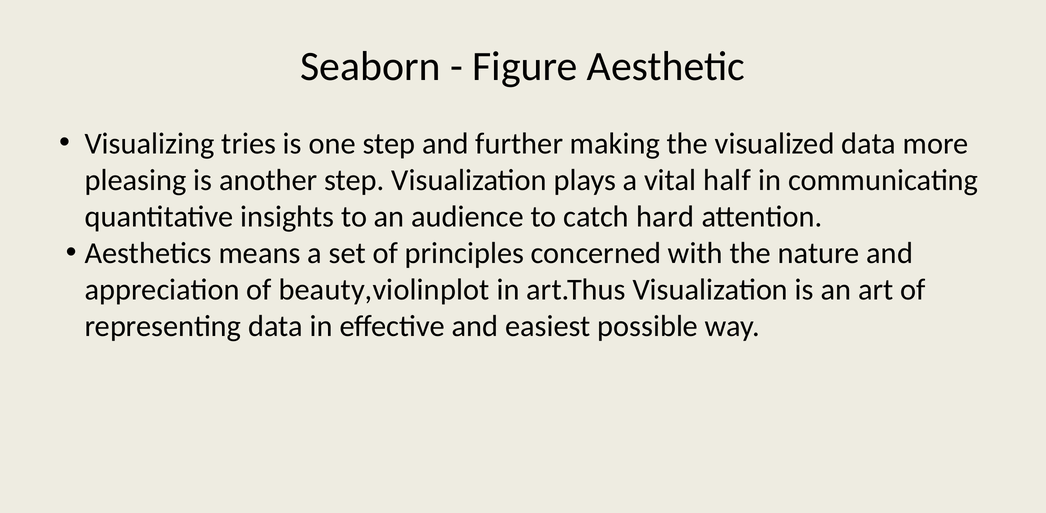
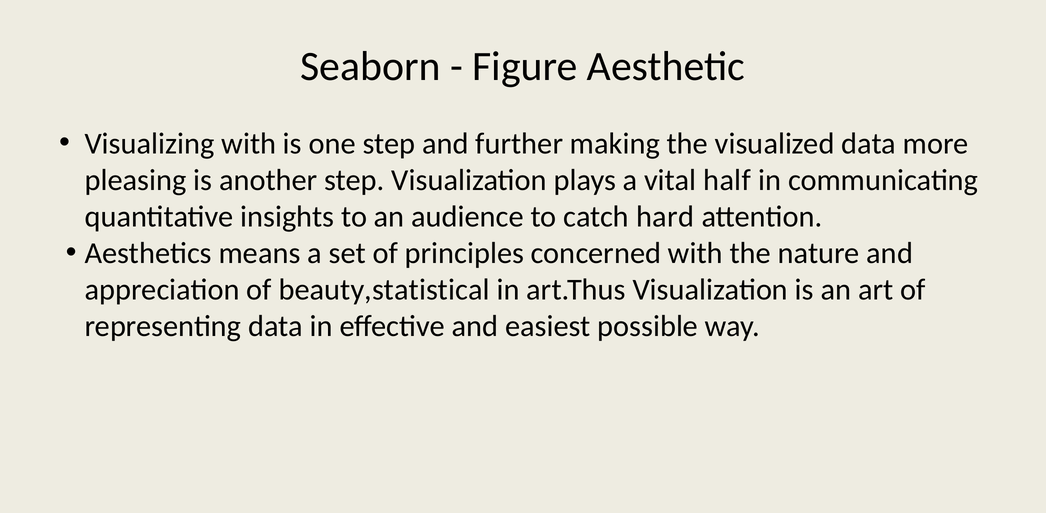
Visualizing tries: tries -> with
beauty,violinplot: beauty,violinplot -> beauty,statistical
